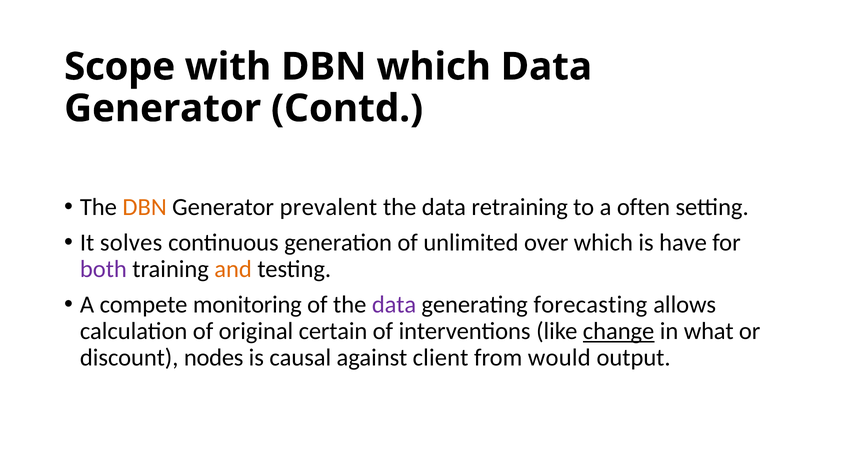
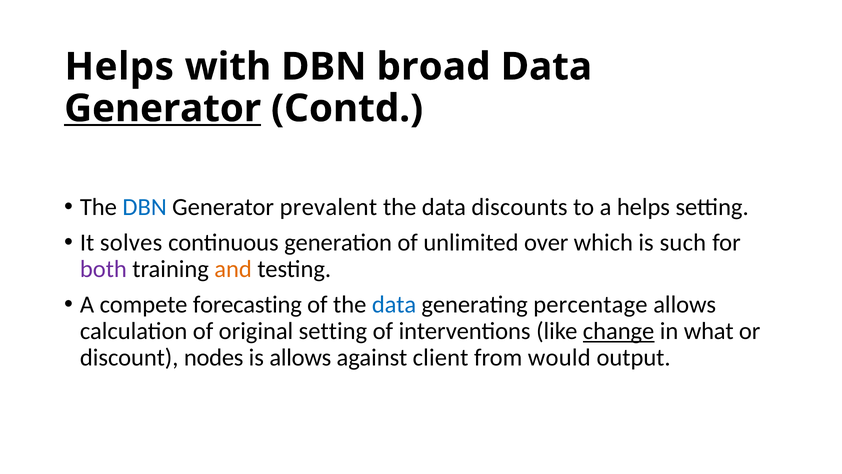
Scope at (120, 67): Scope -> Helps
DBN which: which -> broad
Generator at (163, 108) underline: none -> present
DBN at (145, 207) colour: orange -> blue
retraining: retraining -> discounts
a often: often -> helps
have: have -> such
monitoring: monitoring -> forecasting
data at (394, 304) colour: purple -> blue
forecasting: forecasting -> percentage
original certain: certain -> setting
is causal: causal -> allows
